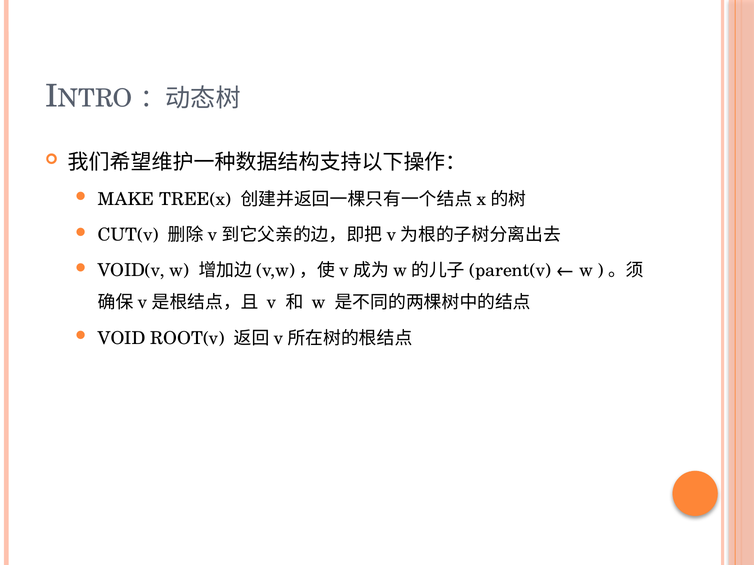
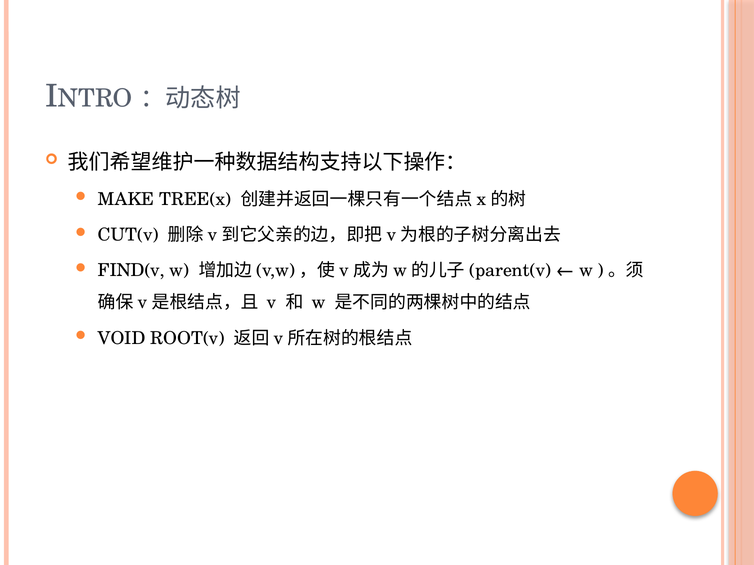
VOID(v: VOID(v -> FIND(v
